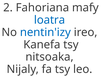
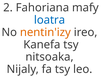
nentin'izy colour: blue -> orange
